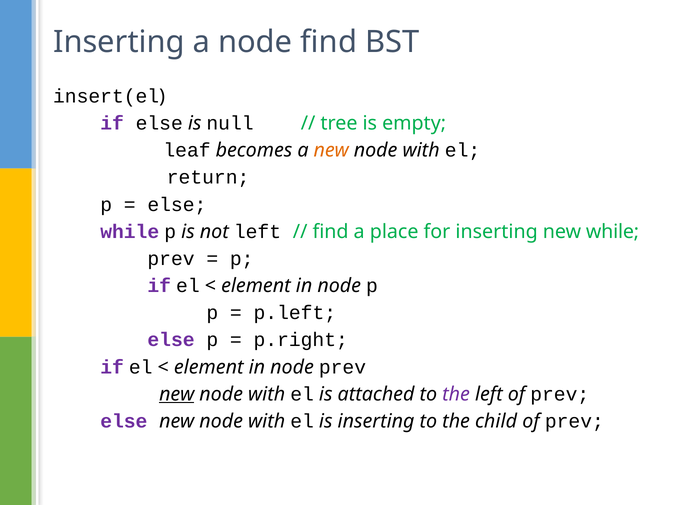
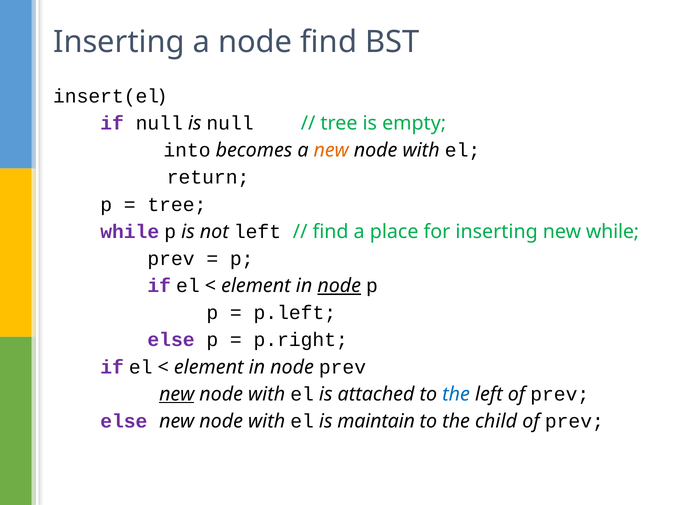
if else: else -> null
leaf: leaf -> into
else at (177, 205): else -> tree
node at (339, 286) underline: none -> present
the at (456, 395) colour: purple -> blue
is inserting: inserting -> maintain
